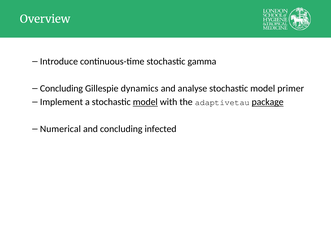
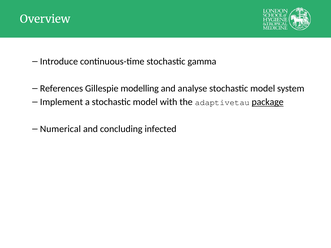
Concluding at (61, 89): Concluding -> References
dynamics: dynamics -> modelling
primer: primer -> system
model at (145, 102) underline: present -> none
